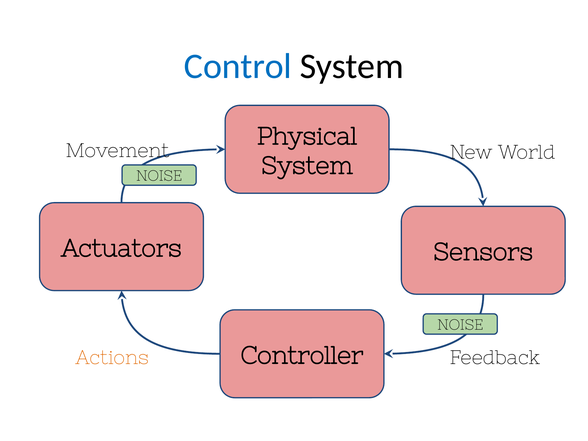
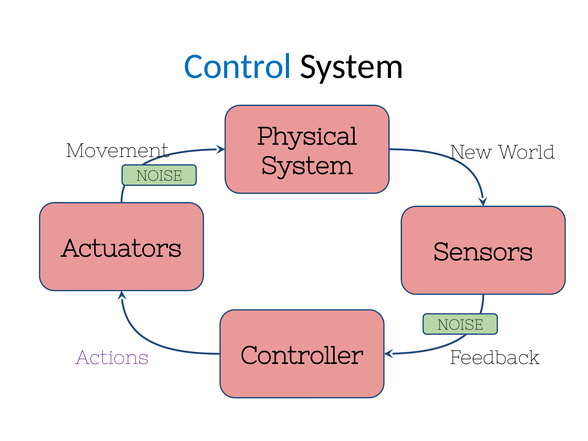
Actions colour: orange -> purple
